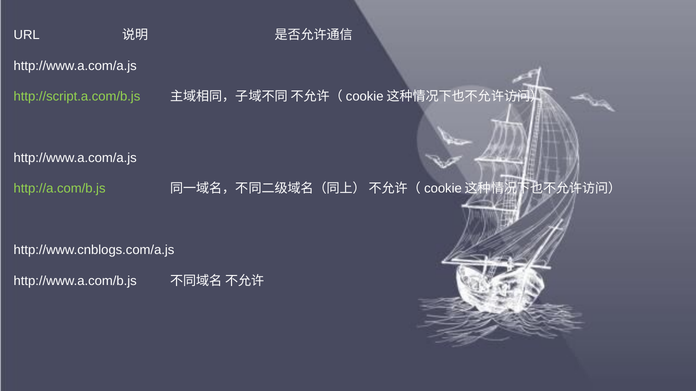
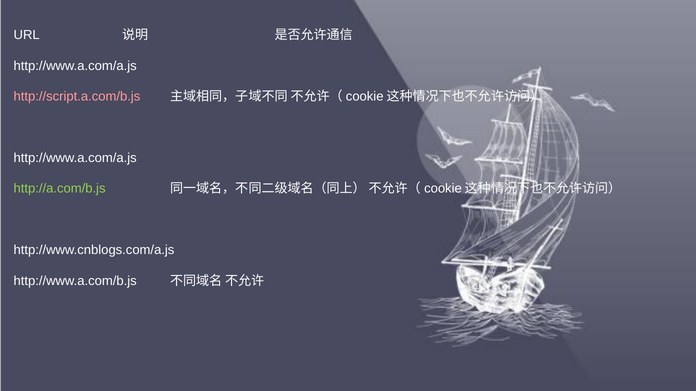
http://script.a.com/b.js colour: light green -> pink
